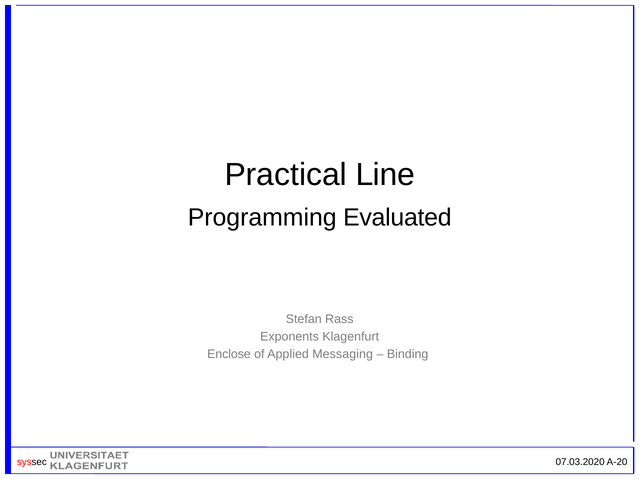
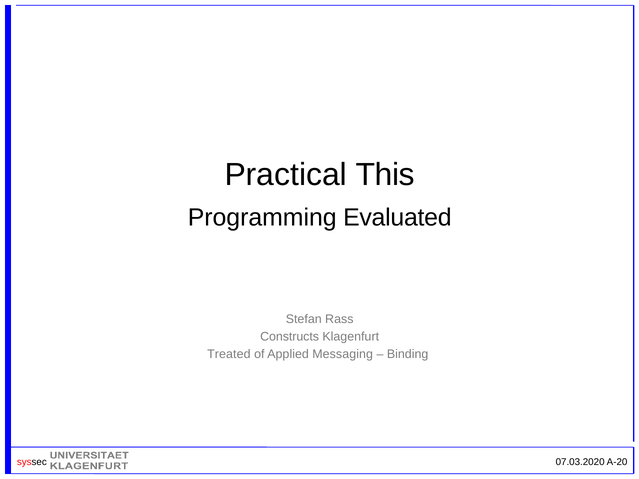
Line: Line -> This
Exponents: Exponents -> Constructs
Enclose: Enclose -> Treated
